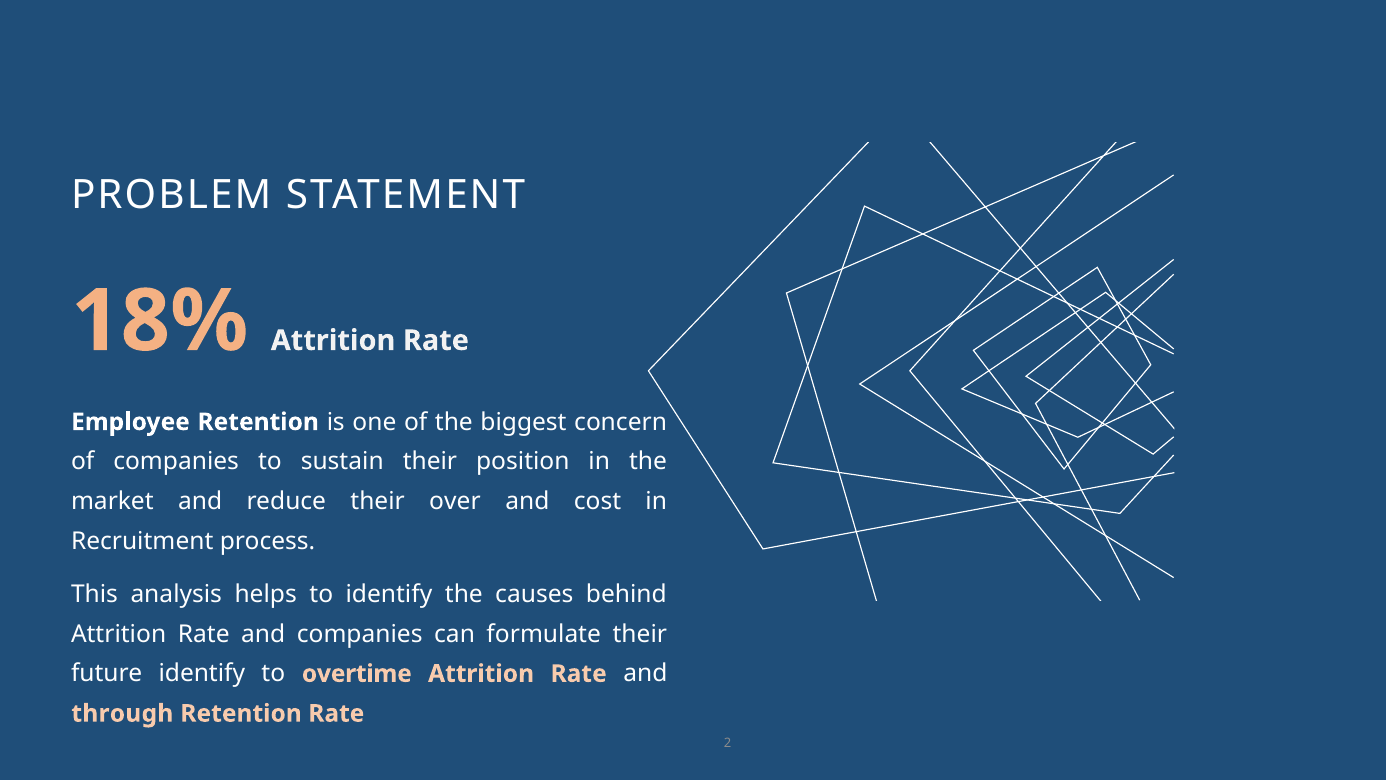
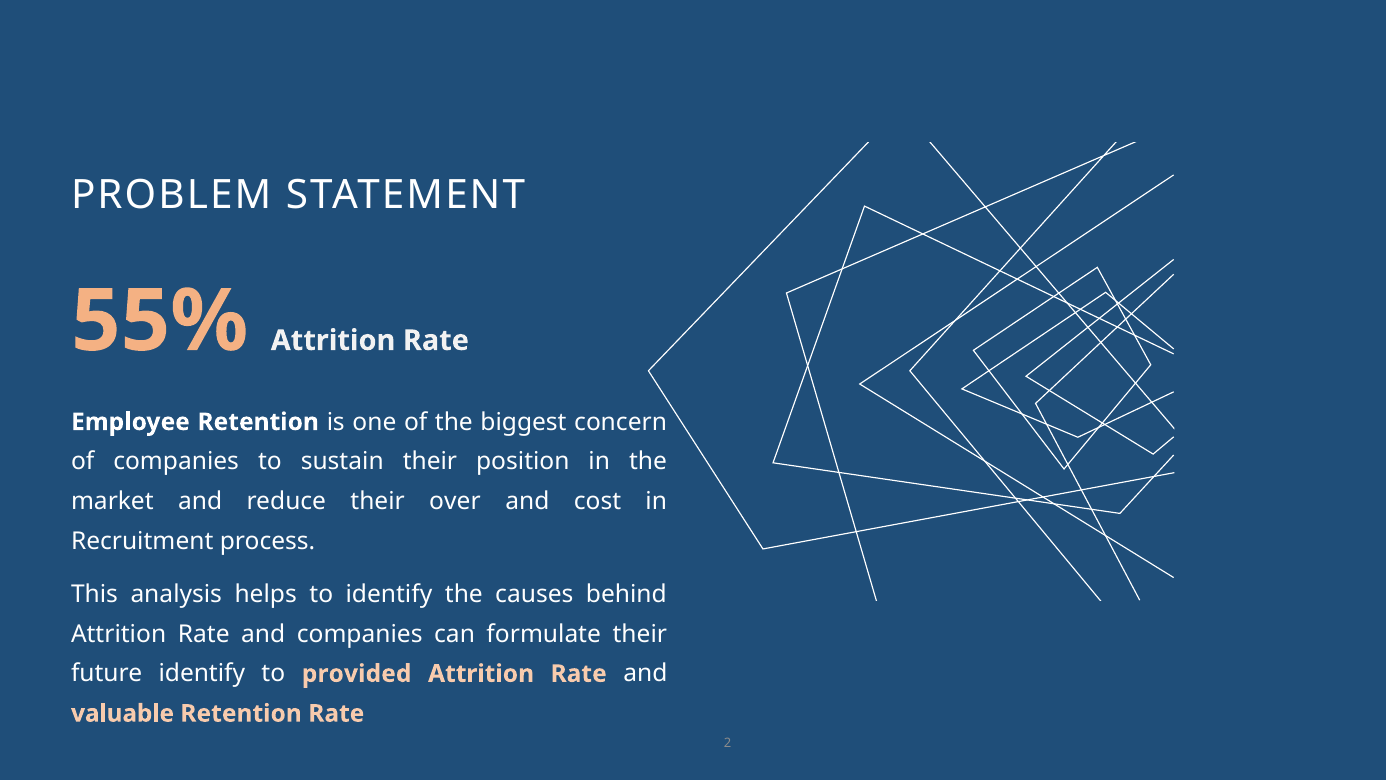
18%: 18% -> 55%
overtime: overtime -> provided
through: through -> valuable
